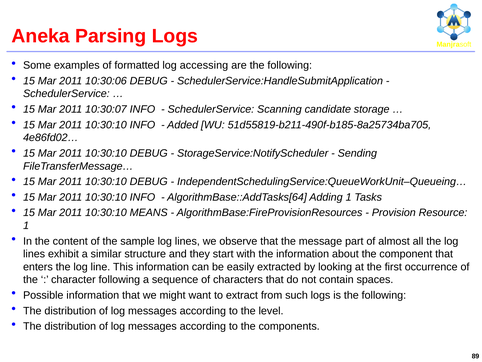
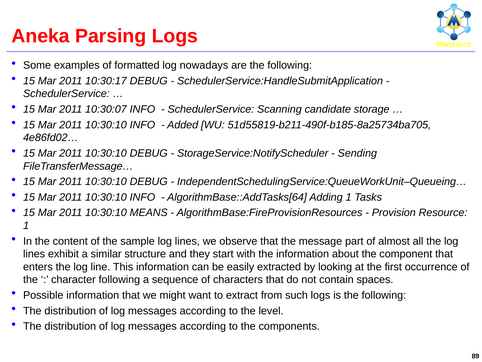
accessing: accessing -> nowadays
10:30:06: 10:30:06 -> 10:30:17
